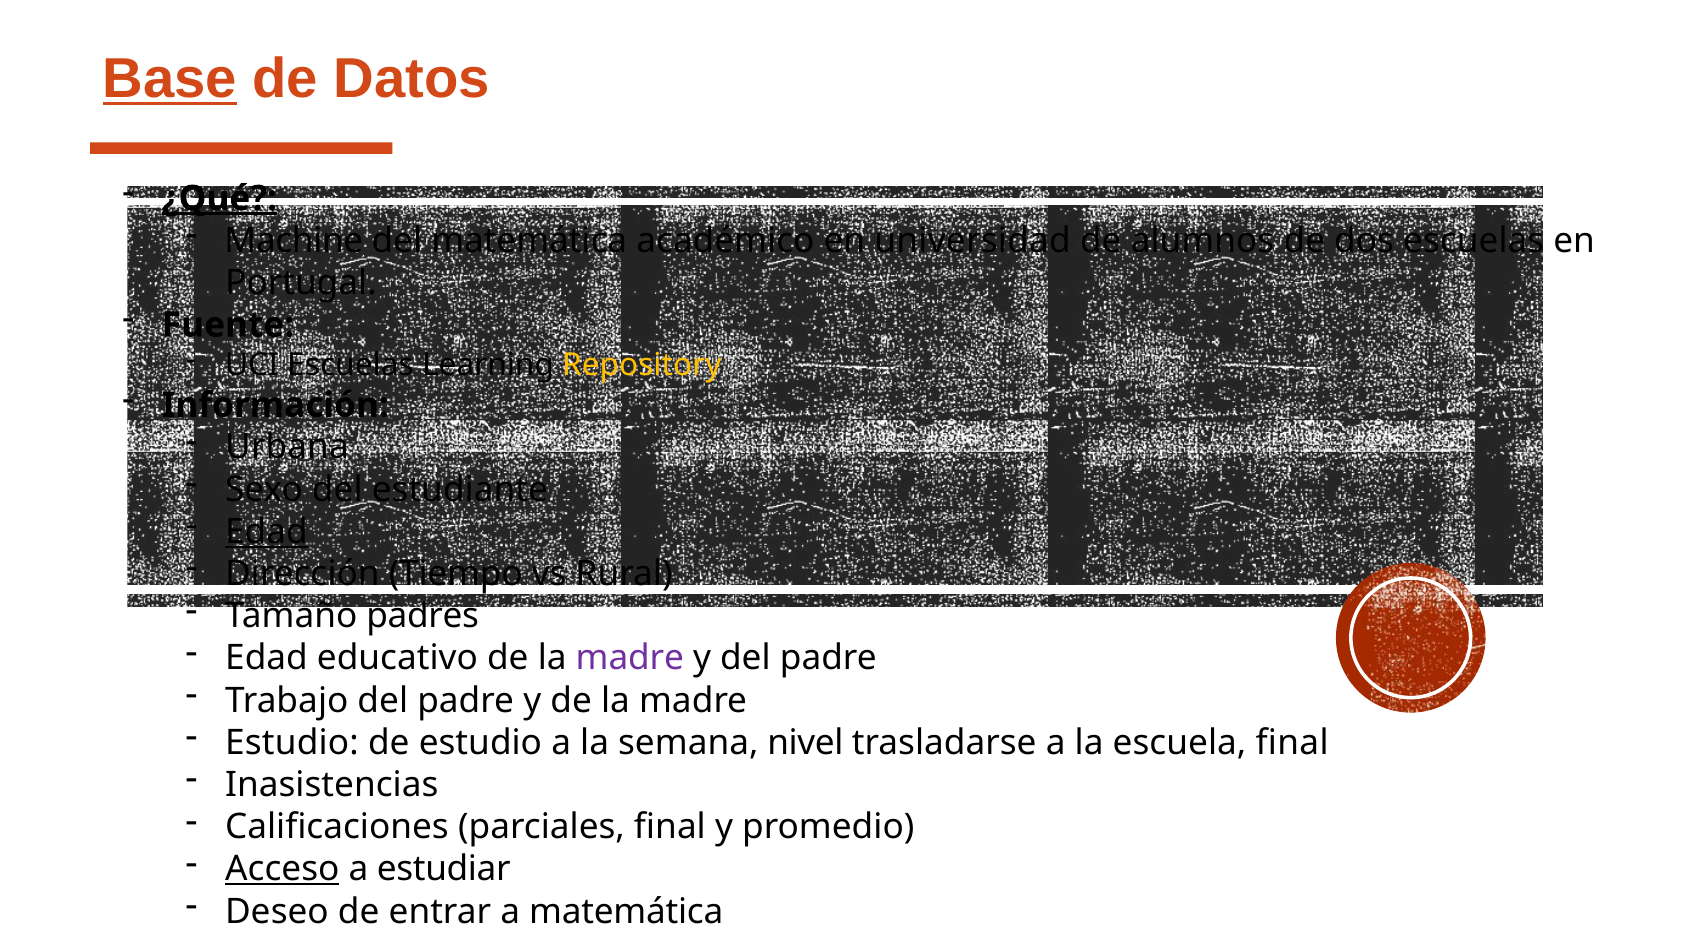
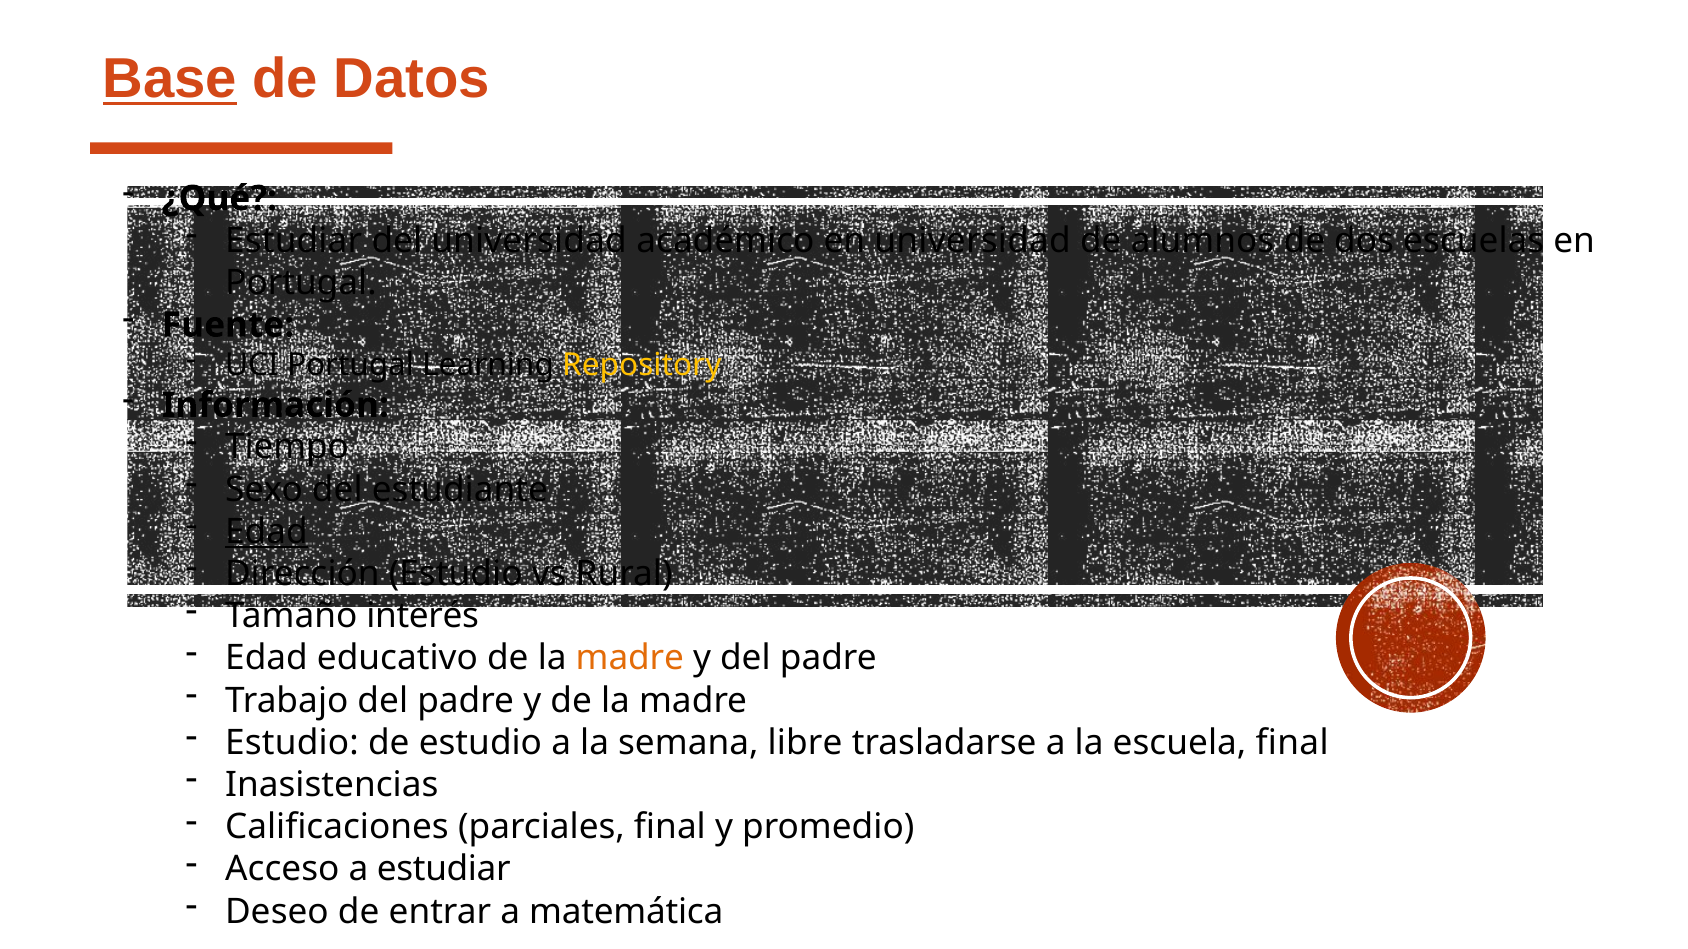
¿Qué underline: present -> none
Machine at (294, 241): Machine -> Estudiar
del matemática: matemática -> universidad
UCI Escuelas: Escuelas -> Portugal
Urbana: Urbana -> Tiempo
Dirección Tiempo: Tiempo -> Estudio
padres: padres -> interés
madre at (630, 659) colour: purple -> orange
nivel: nivel -> libre
Acceso underline: present -> none
